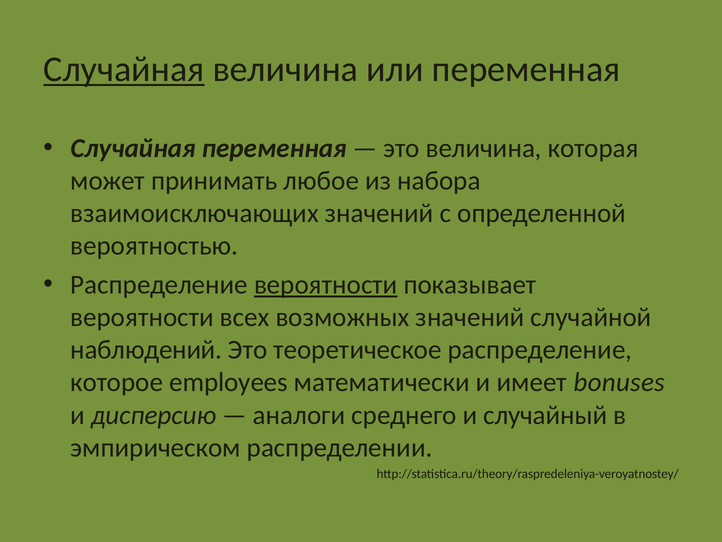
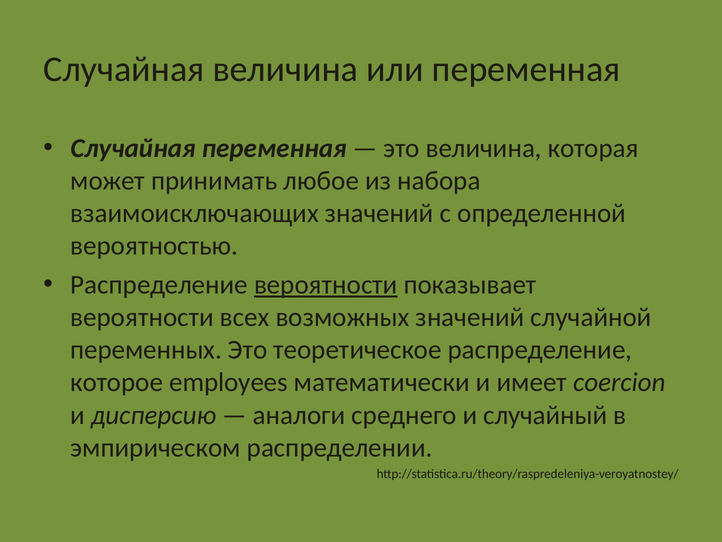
Случайная at (124, 69) underline: present -> none
наблюдений: наблюдений -> переменных
bonuses: bonuses -> coercion
